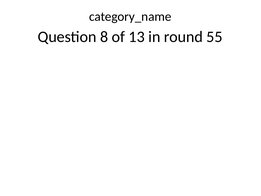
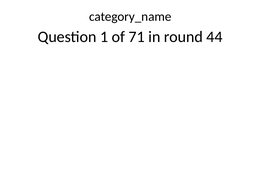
8: 8 -> 1
13: 13 -> 71
55: 55 -> 44
